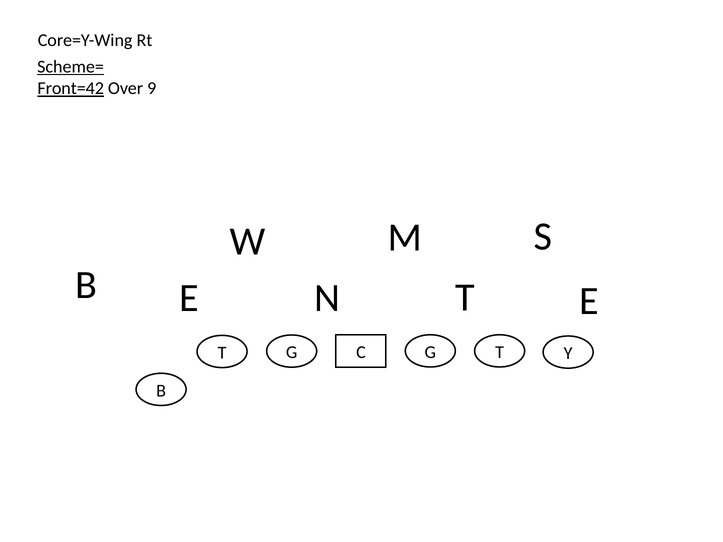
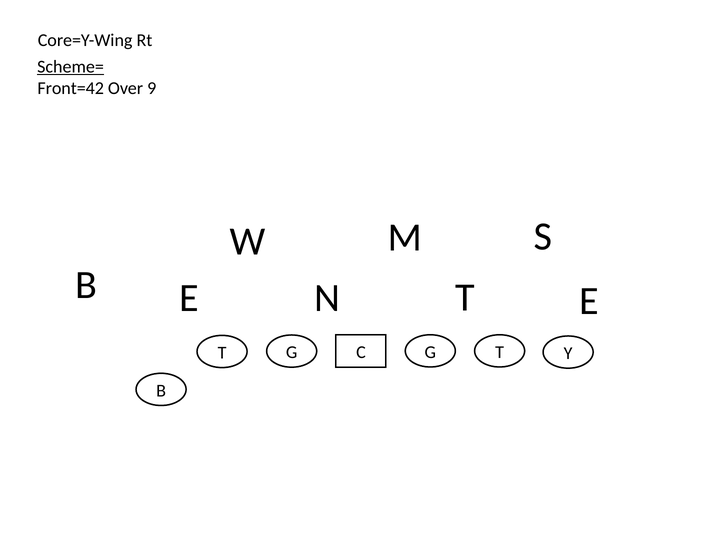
Front=42 underline: present -> none
